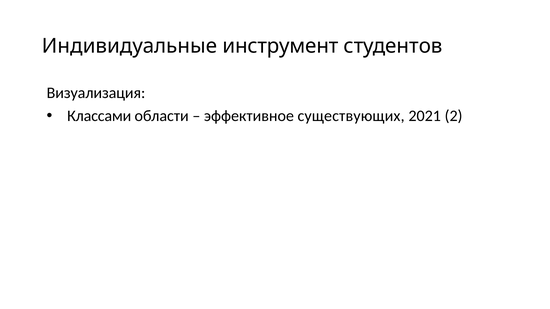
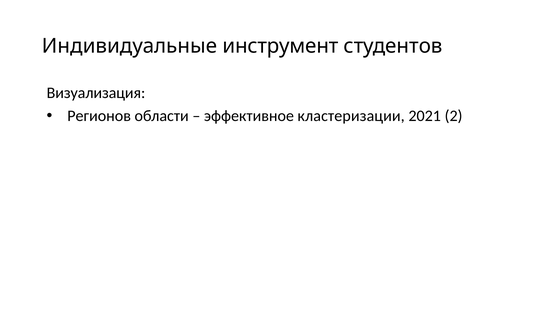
Классами: Классами -> Регионов
существующих: существующих -> кластеризации
